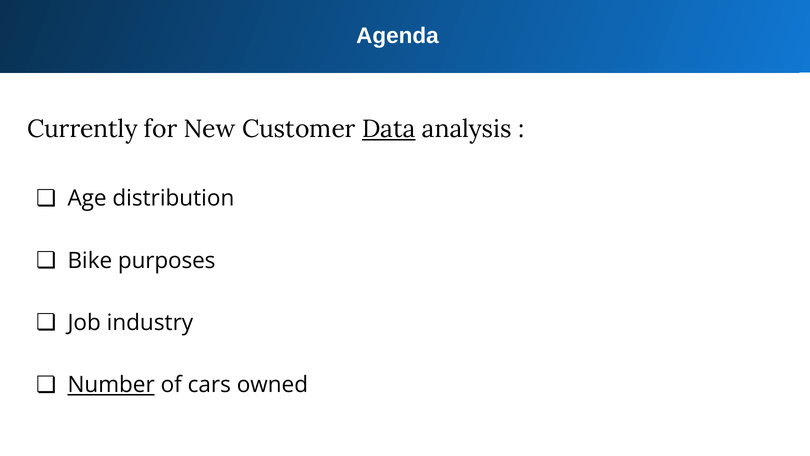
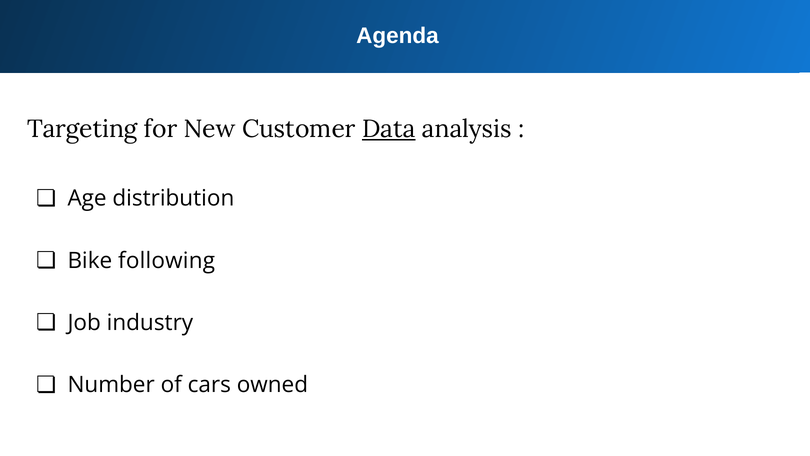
Currently: Currently -> Targeting
purposes: purposes -> following
Number underline: present -> none
